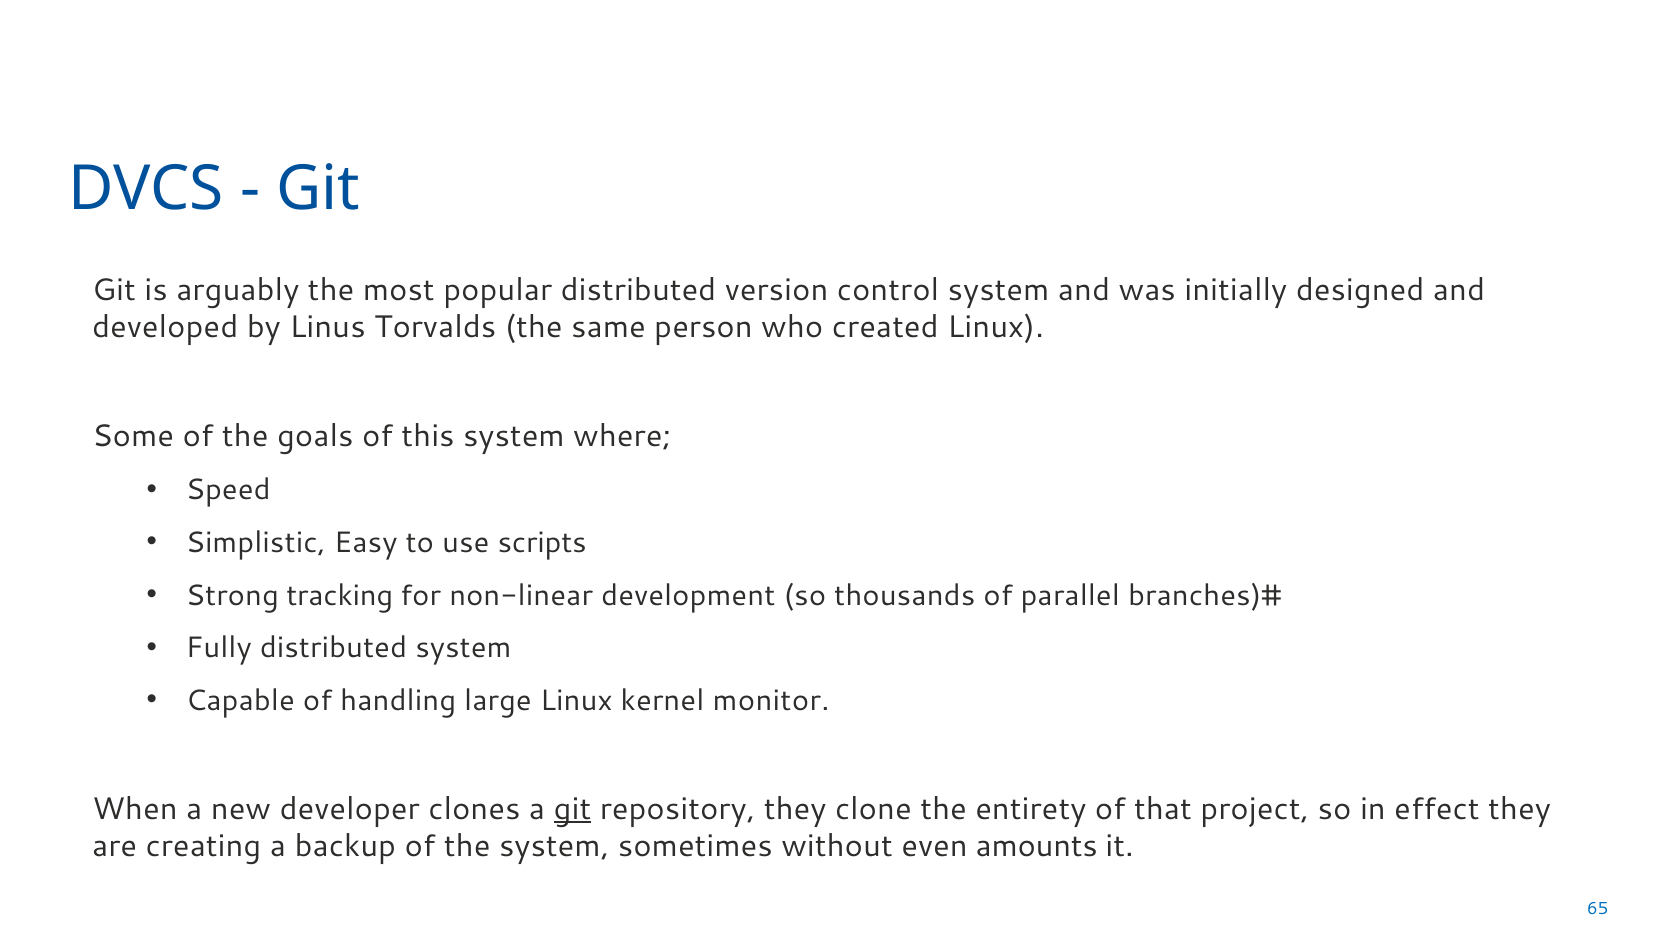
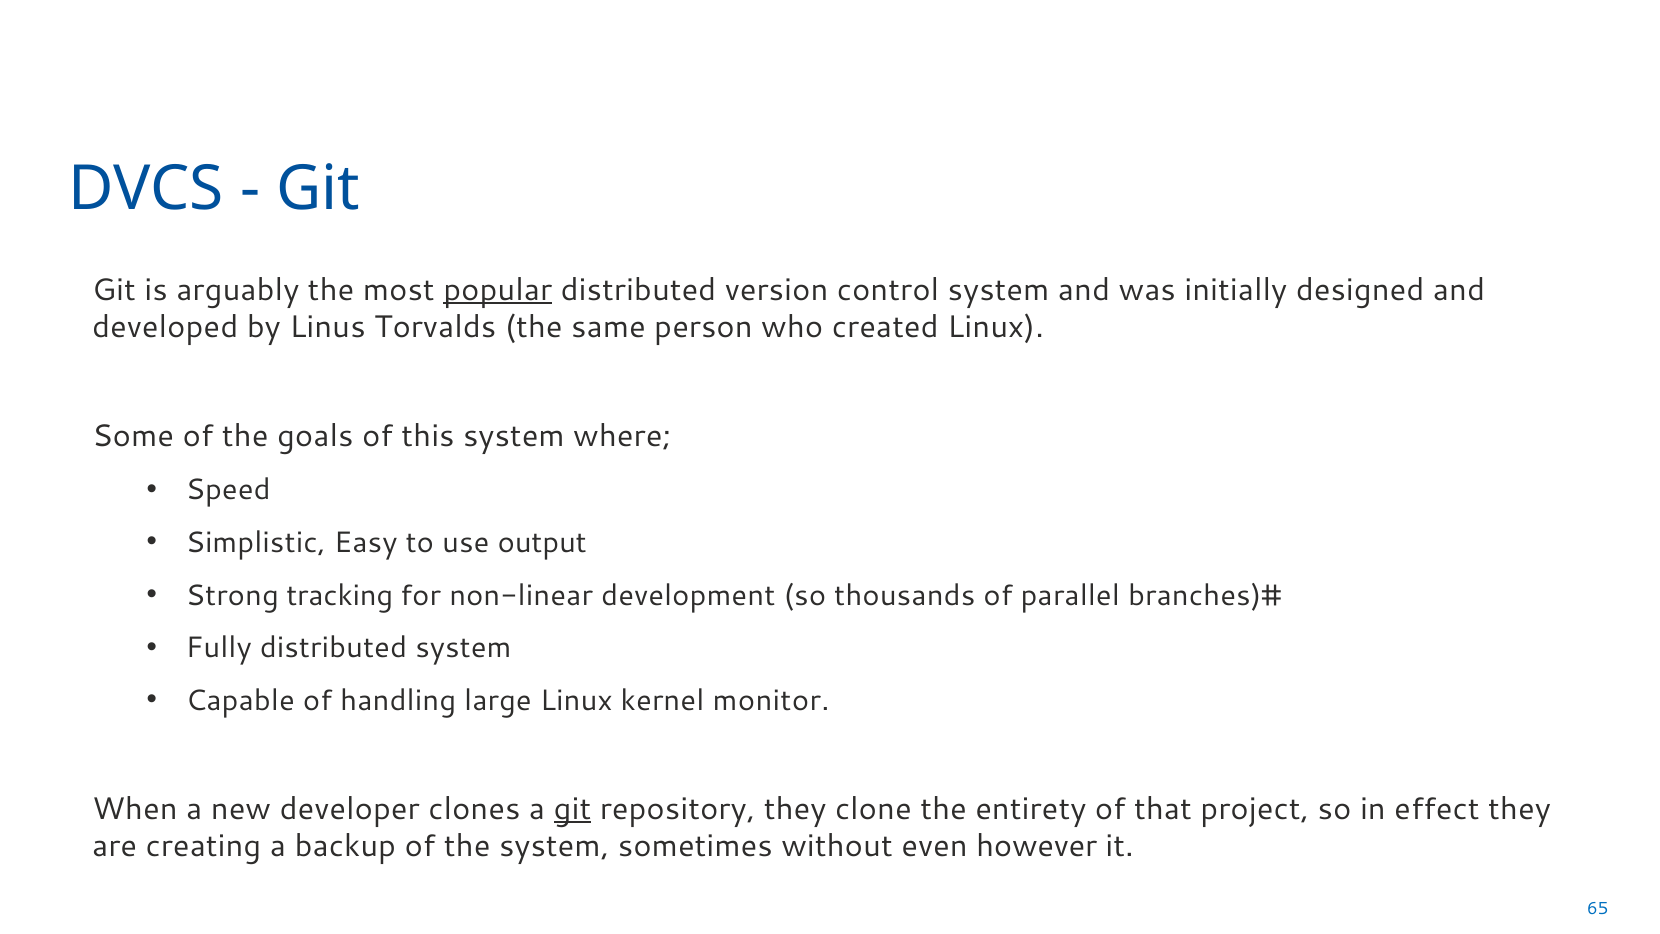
popular underline: none -> present
scripts: scripts -> output
amounts: amounts -> however
